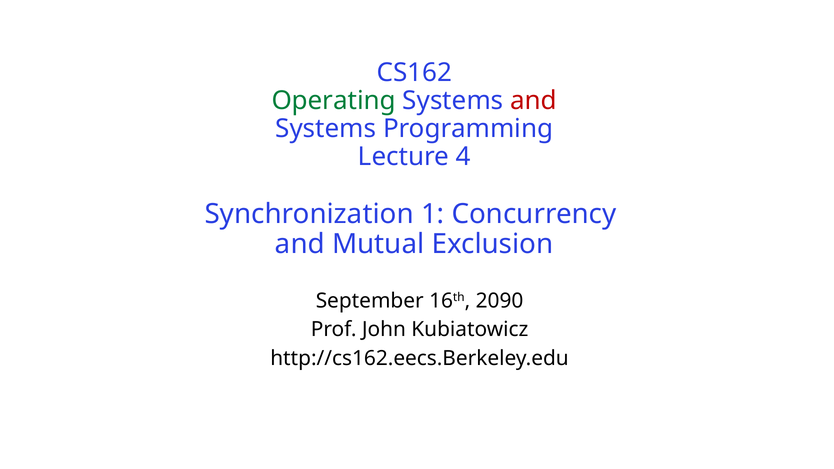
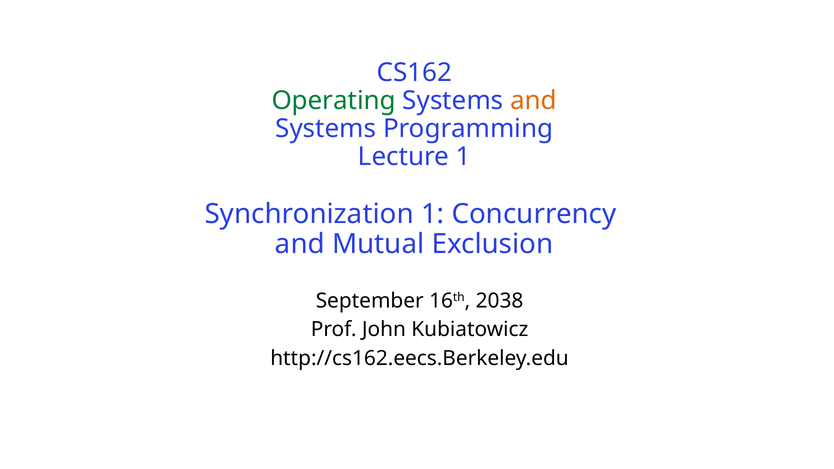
and at (533, 101) colour: red -> orange
Lecture 4: 4 -> 1
2090: 2090 -> 2038
